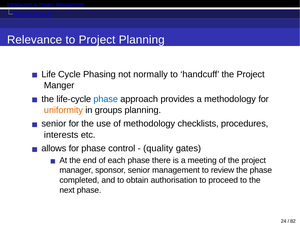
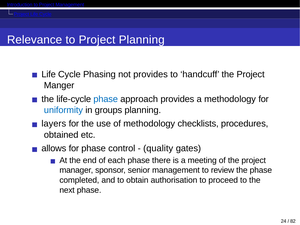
not normally: normally -> provides
uniformity colour: orange -> blue
senior at (54, 124): senior -> layers
interests: interests -> obtained
